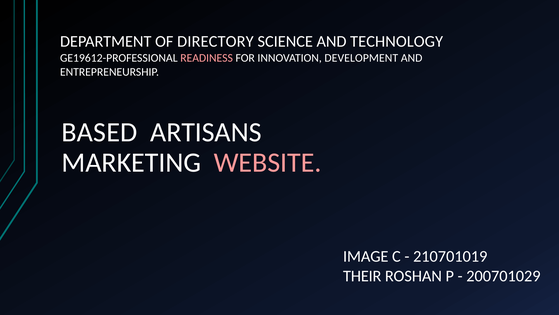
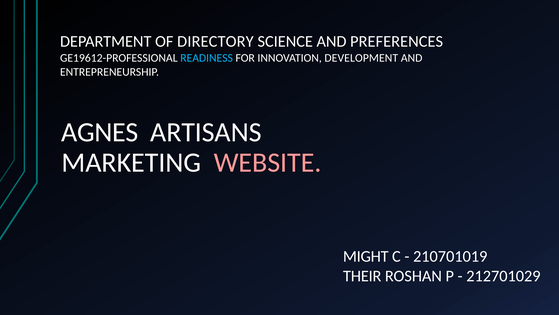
TECHNOLOGY: TECHNOLOGY -> PREFERENCES
READINESS colour: pink -> light blue
BASED: BASED -> AGNES
IMAGE: IMAGE -> MIGHT
200701029: 200701029 -> 212701029
